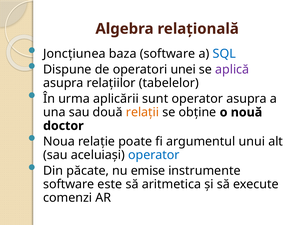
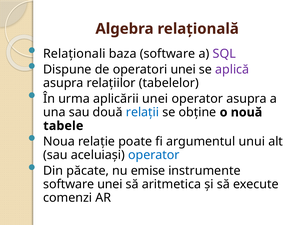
Joncţiunea: Joncţiunea -> Relaţionali
SQL colour: blue -> purple
aplicării sunt: sunt -> unei
relaţii colour: orange -> blue
doctor: doctor -> tabele
software este: este -> unei
